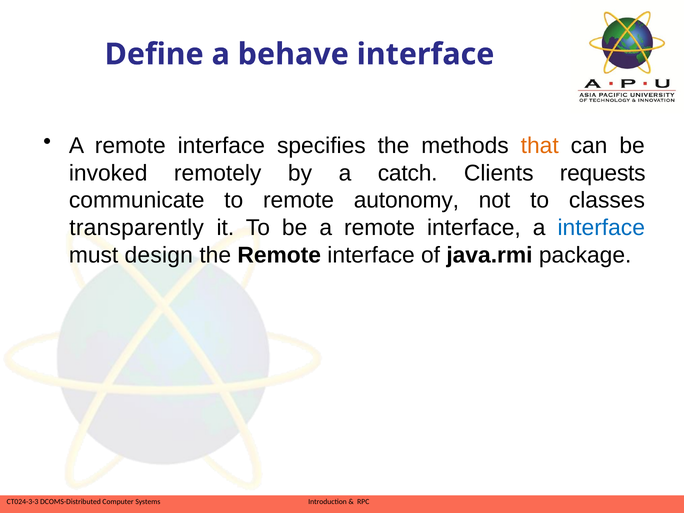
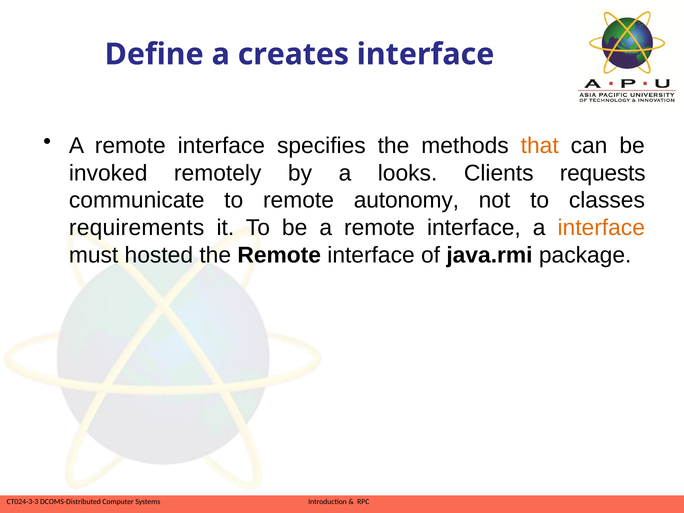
behave: behave -> creates
catch: catch -> looks
transparently: transparently -> requirements
interface at (601, 228) colour: blue -> orange
design: design -> hosted
